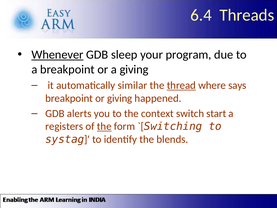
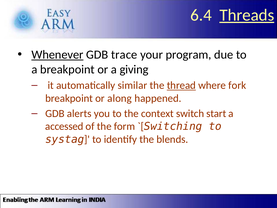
Threads underline: none -> present
sleep: sleep -> trace
says: says -> fork
or giving: giving -> along
registers: registers -> accessed
the at (104, 126) underline: present -> none
